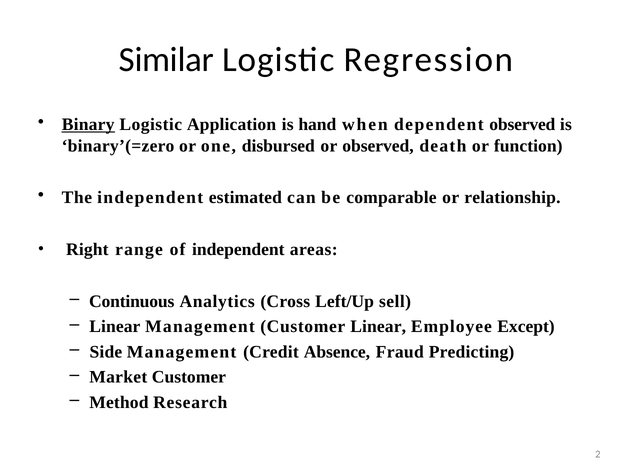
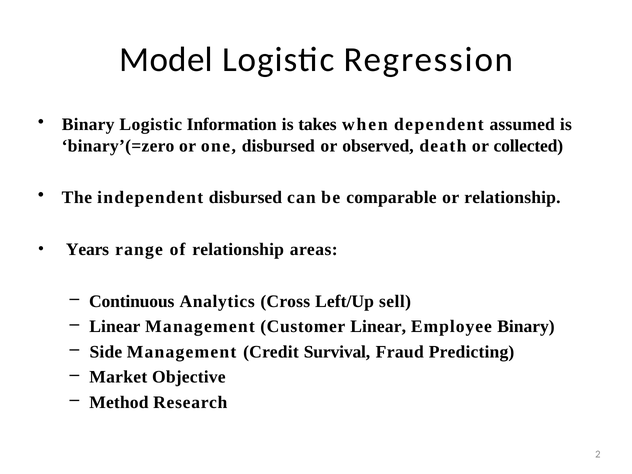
Similar: Similar -> Model
Binary at (88, 125) underline: present -> none
Application: Application -> Information
hand: hand -> takes
dependent observed: observed -> assumed
function: function -> collected
independent estimated: estimated -> disbursed
Right: Right -> Years
of independent: independent -> relationship
Employee Except: Except -> Binary
Absence: Absence -> Survival
Market Customer: Customer -> Objective
